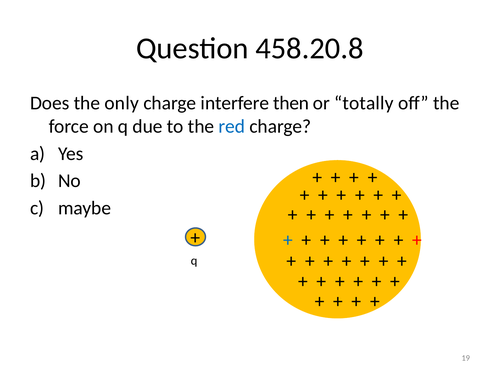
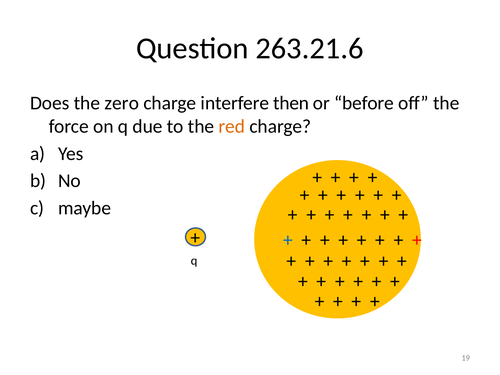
458.20.8: 458.20.8 -> 263.21.6
only: only -> zero
totally: totally -> before
red colour: blue -> orange
